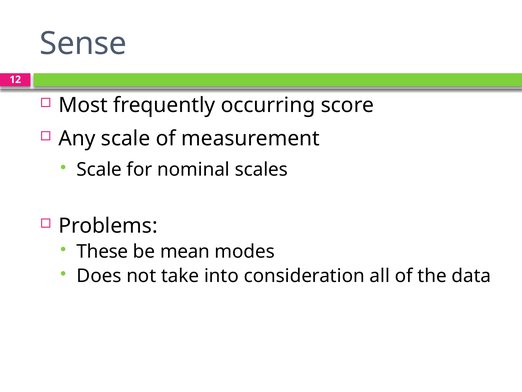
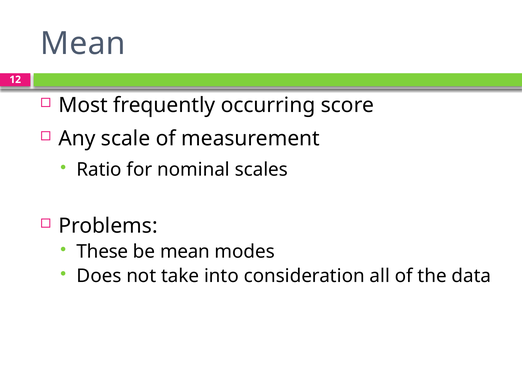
Sense at (83, 44): Sense -> Mean
Scale at (99, 169): Scale -> Ratio
